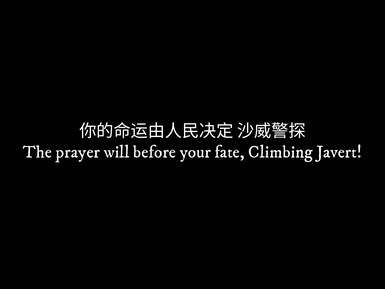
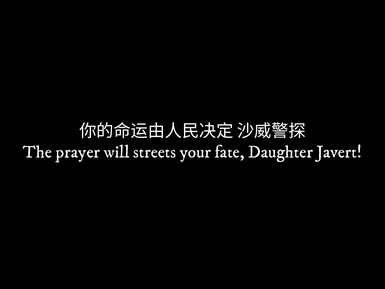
before: before -> streets
Climbing: Climbing -> Daughter
